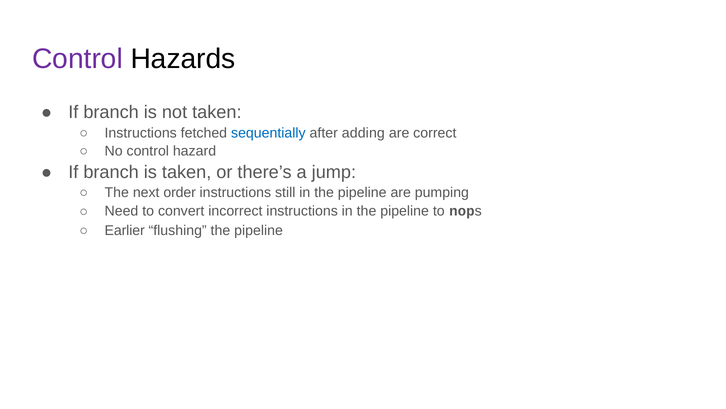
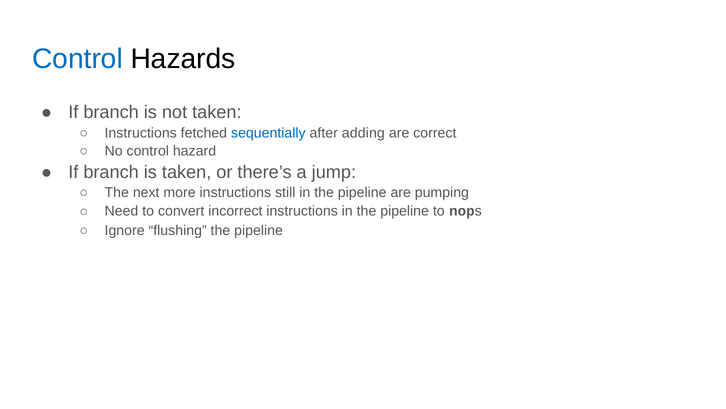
Control at (77, 59) colour: purple -> blue
order: order -> more
Earlier: Earlier -> Ignore
